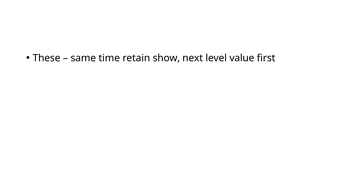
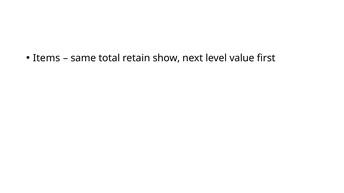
These: These -> Items
time: time -> total
